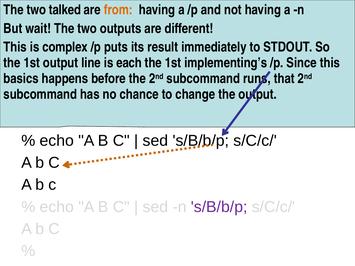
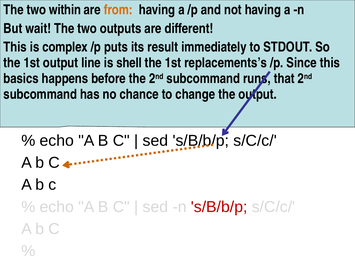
talked: talked -> within
each: each -> shell
implementing’s: implementing’s -> replacements’s
s/B/b/p at (219, 207) colour: purple -> red
